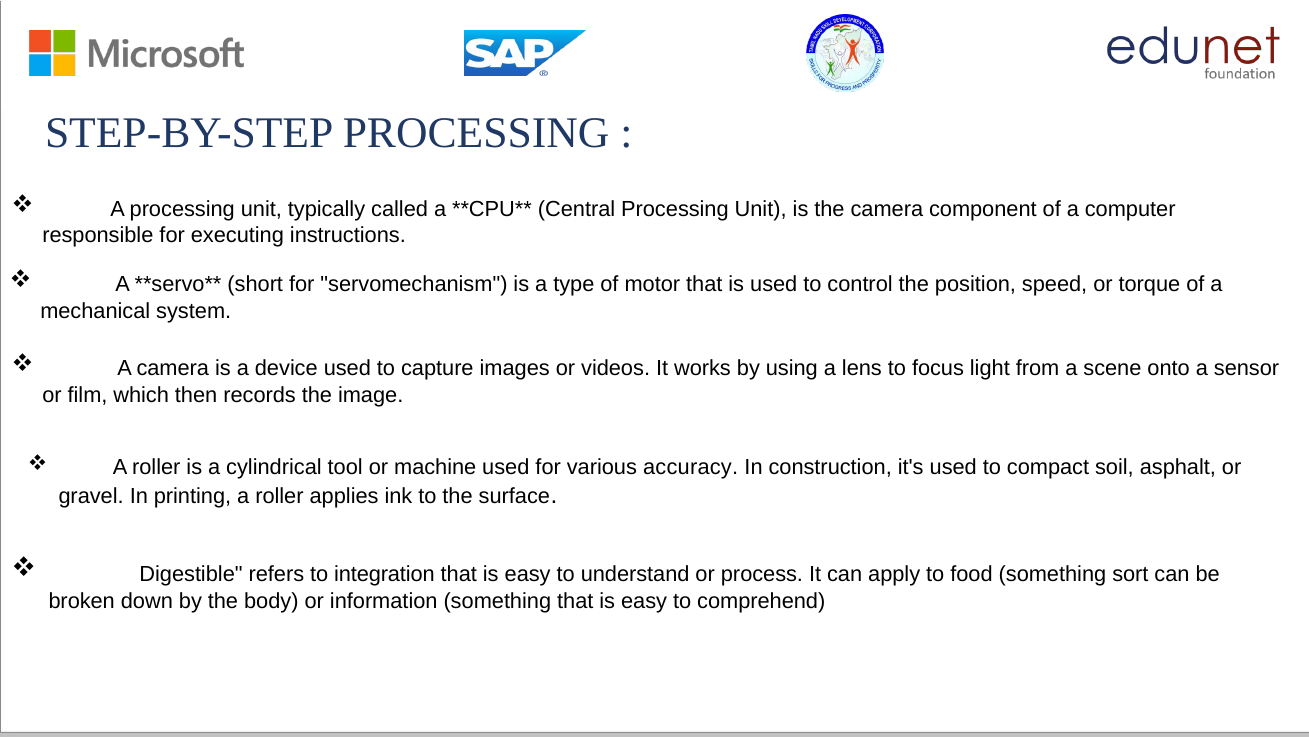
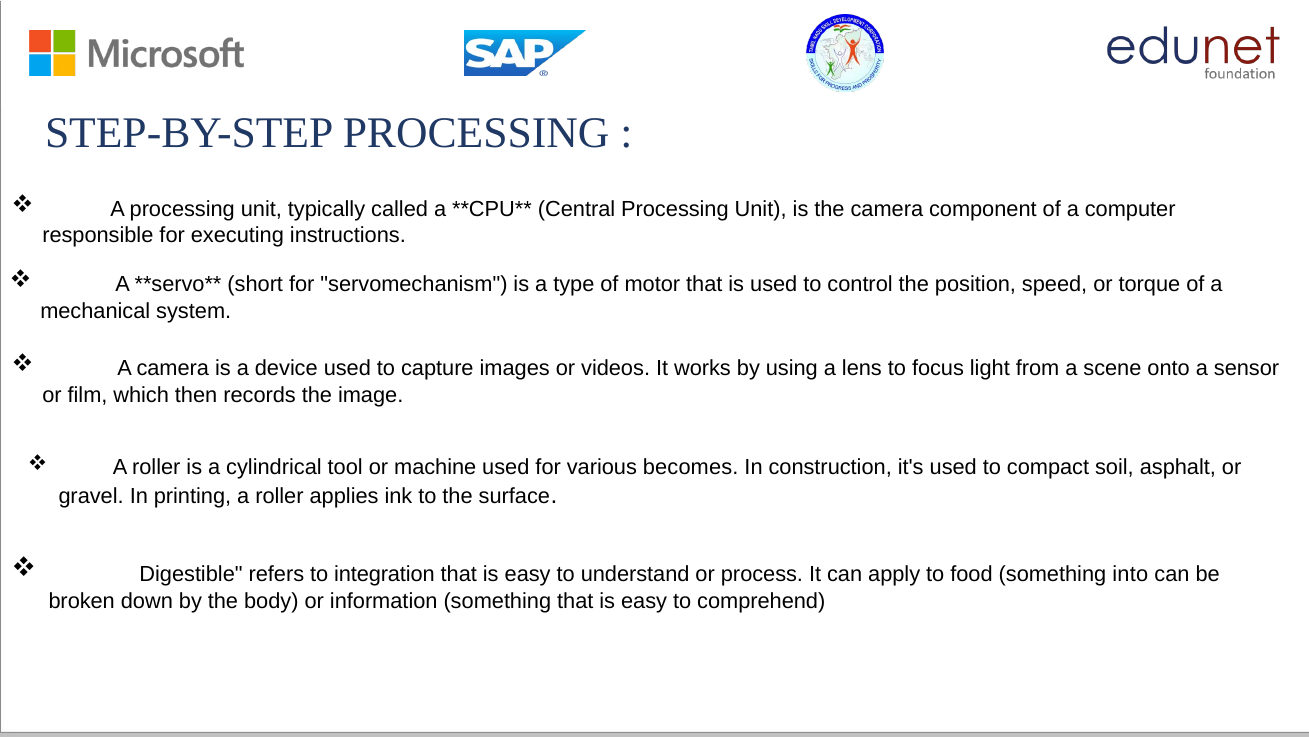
accuracy: accuracy -> becomes
sort: sort -> into
